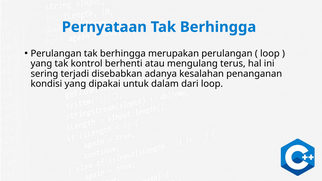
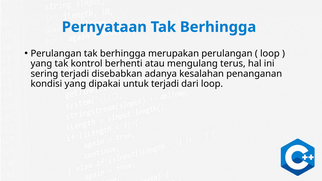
untuk dalam: dalam -> terjadi
